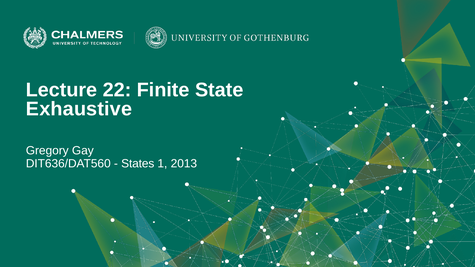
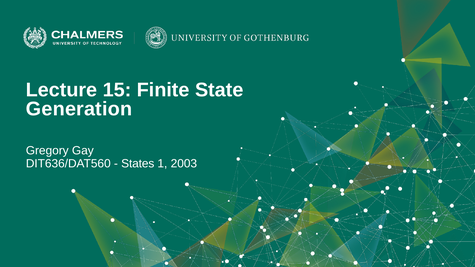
22: 22 -> 15
Exhaustive: Exhaustive -> Generation
2013: 2013 -> 2003
